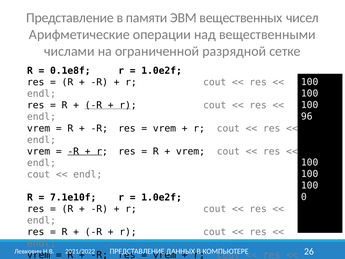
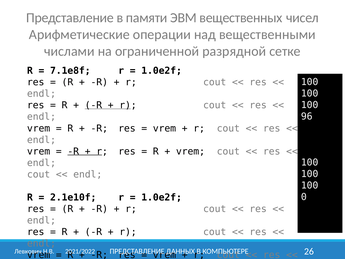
0.1e8f: 0.1e8f -> 7.1e8f
7.1e10f: 7.1e10f -> 2.1e10f
